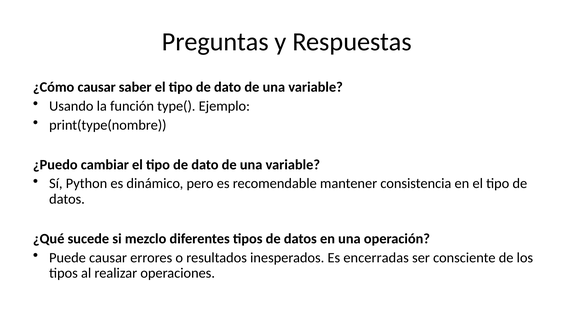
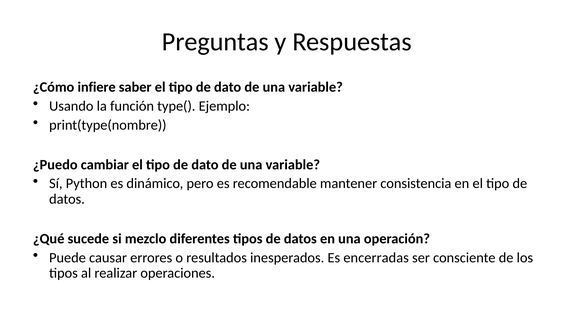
¿Cómo causar: causar -> infiere
